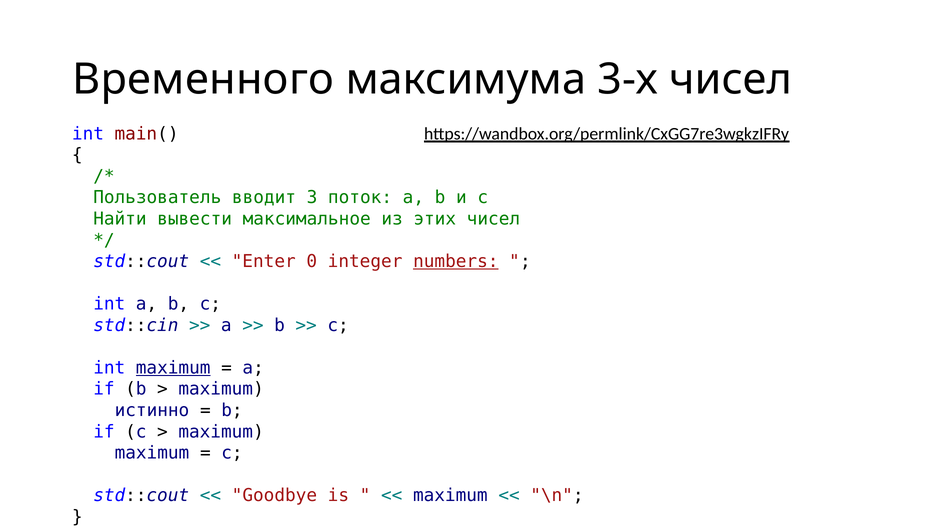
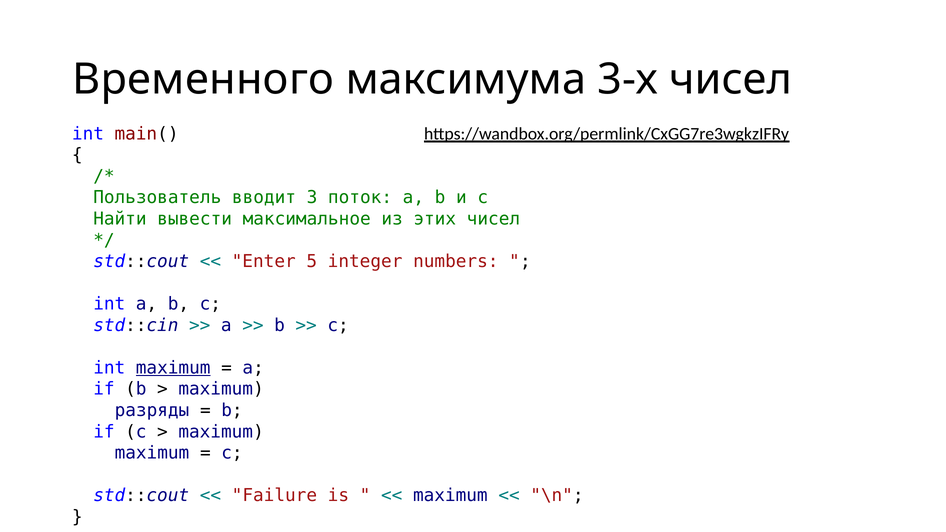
0: 0 -> 5
numbers underline: present -> none
истинно: истинно -> разряды
Goodbye: Goodbye -> Failure
